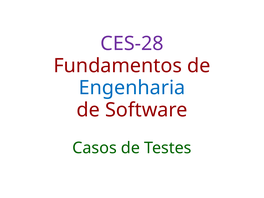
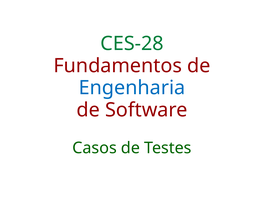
CES-28 colour: purple -> green
